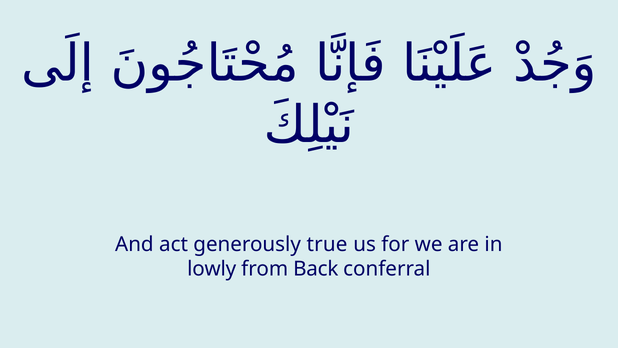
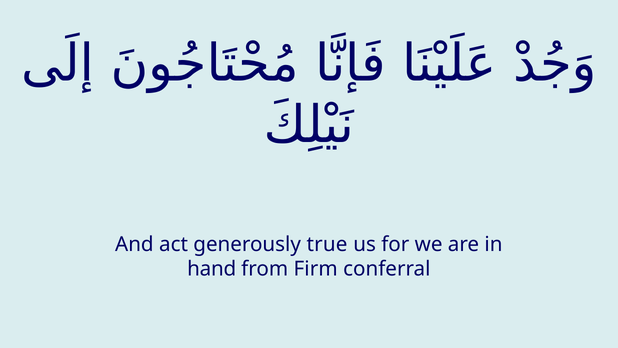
lowly: lowly -> hand
Back: Back -> Firm
